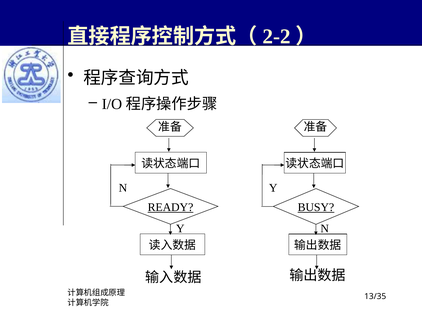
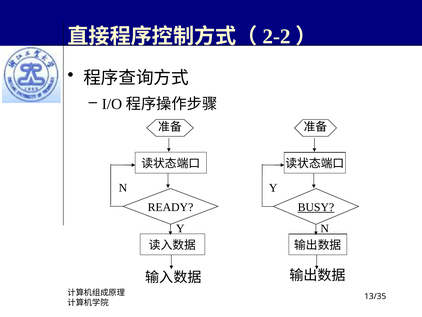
READY underline: present -> none
